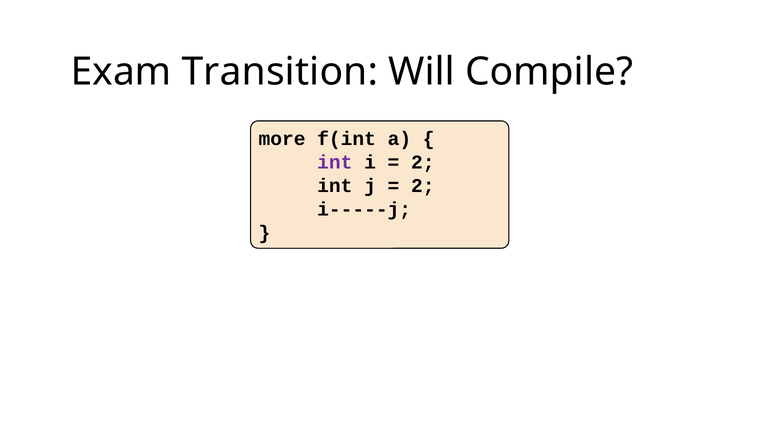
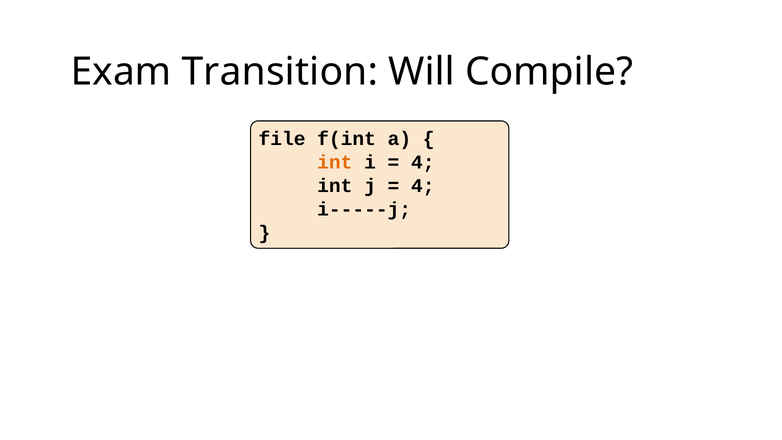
more: more -> file
int at (335, 162) colour: purple -> orange
2 at (423, 162): 2 -> 4
2 at (423, 186): 2 -> 4
